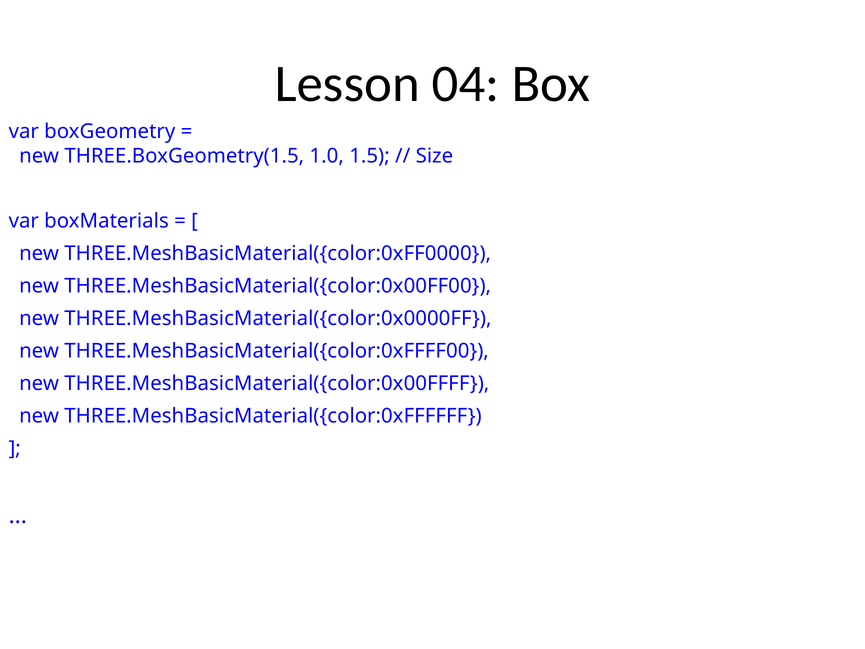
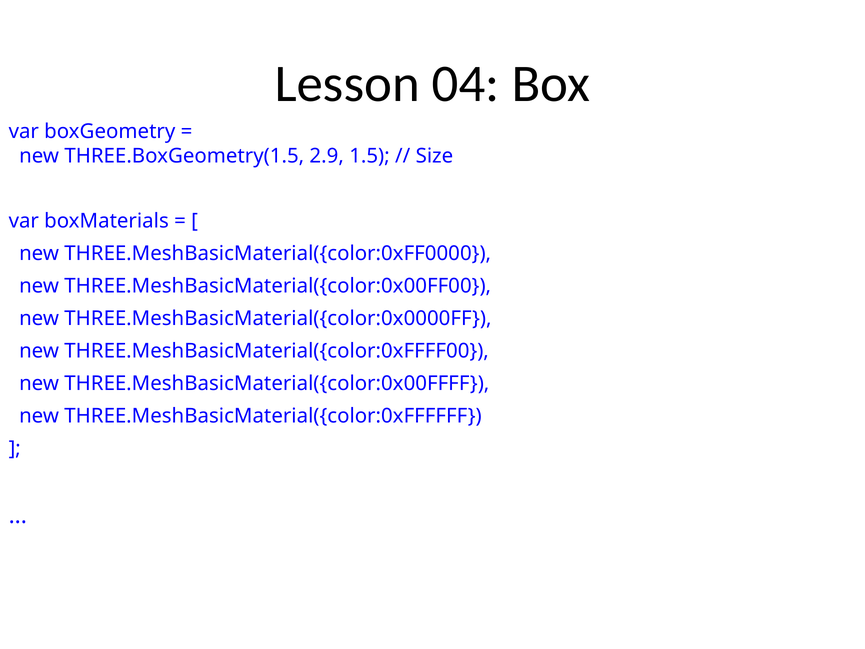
1.0: 1.0 -> 2.9
